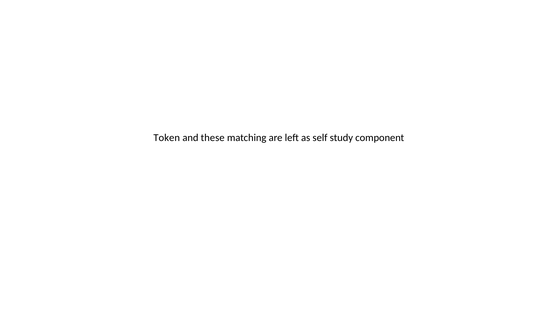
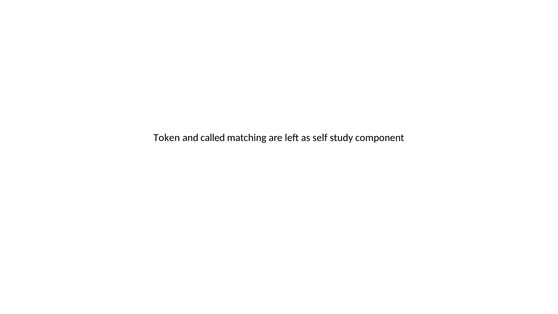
these: these -> called
